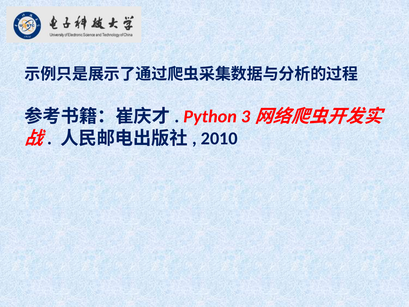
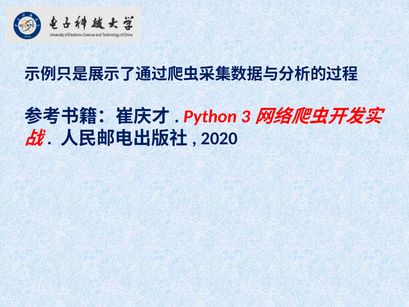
2010: 2010 -> 2020
